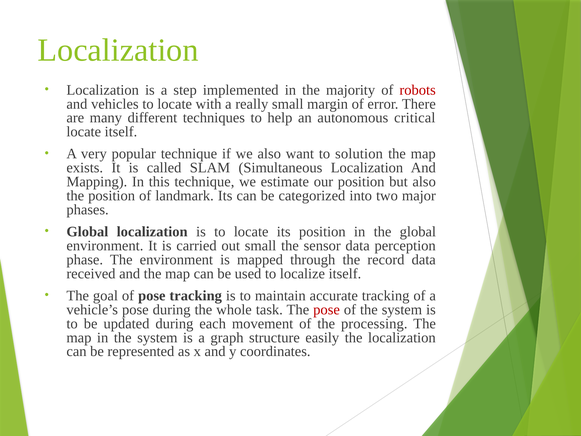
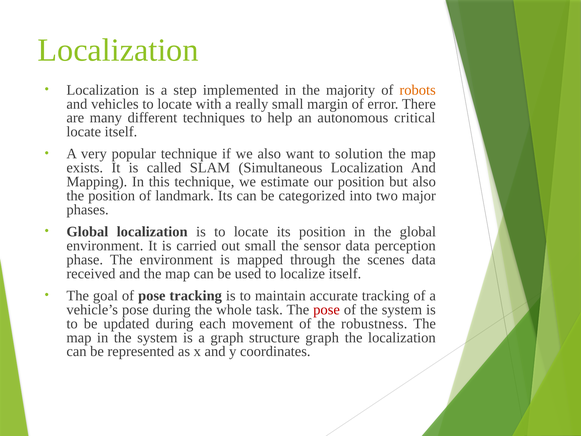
robots colour: red -> orange
record: record -> scenes
processing: processing -> robustness
structure easily: easily -> graph
